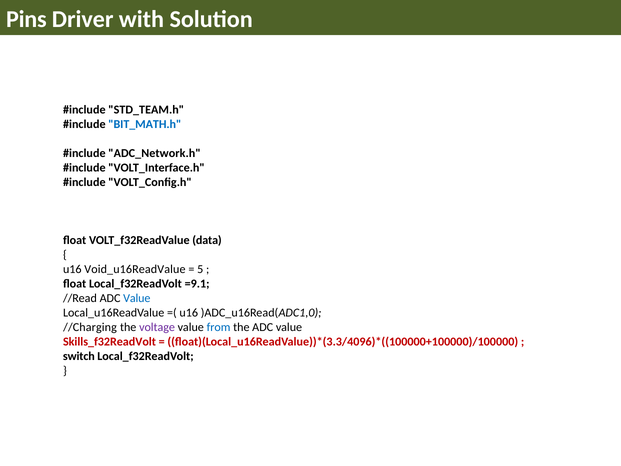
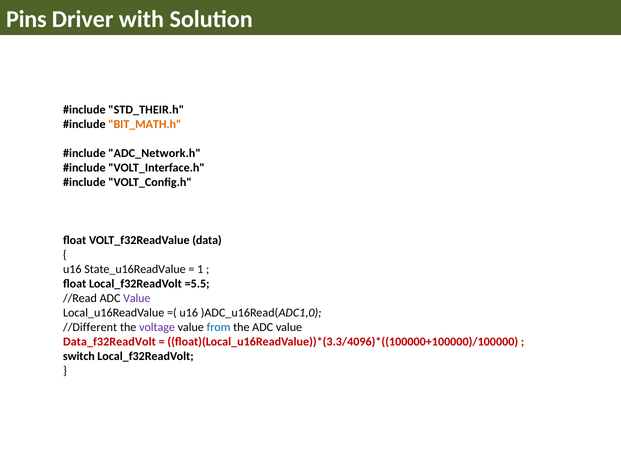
STD_TEAM.h: STD_TEAM.h -> STD_THEIR.h
BIT_MATH.h colour: blue -> orange
Void_u16ReadValue: Void_u16ReadValue -> State_u16ReadValue
5: 5 -> 1
=9.1: =9.1 -> =5.5
Value at (137, 298) colour: blue -> purple
//Charging: //Charging -> //Different
Skills_f32ReadVolt: Skills_f32ReadVolt -> Data_f32ReadVolt
